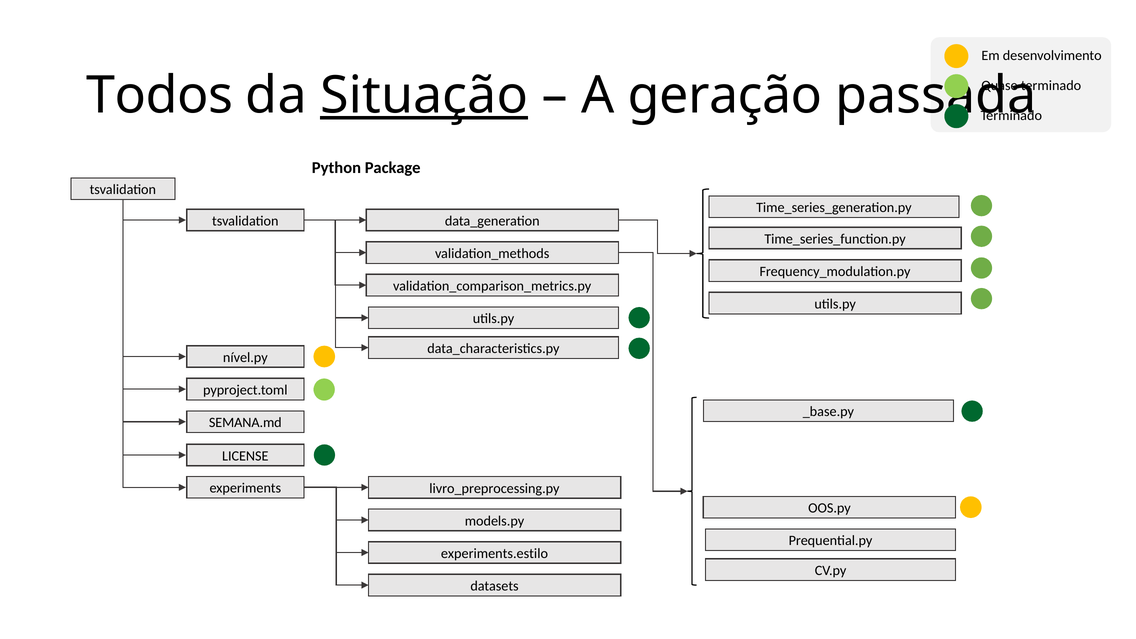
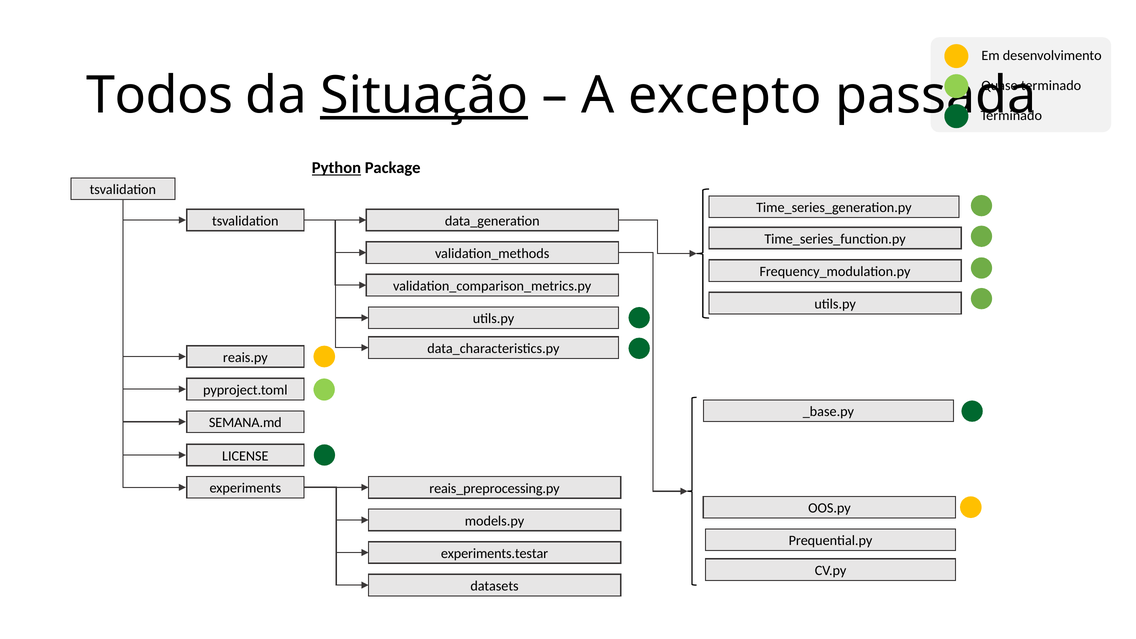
geração: geração -> excepto
Python underline: none -> present
nível.py: nível.py -> reais.py
livro_preprocessing.py: livro_preprocessing.py -> reais_preprocessing.py
experiments.estilo: experiments.estilo -> experiments.testar
